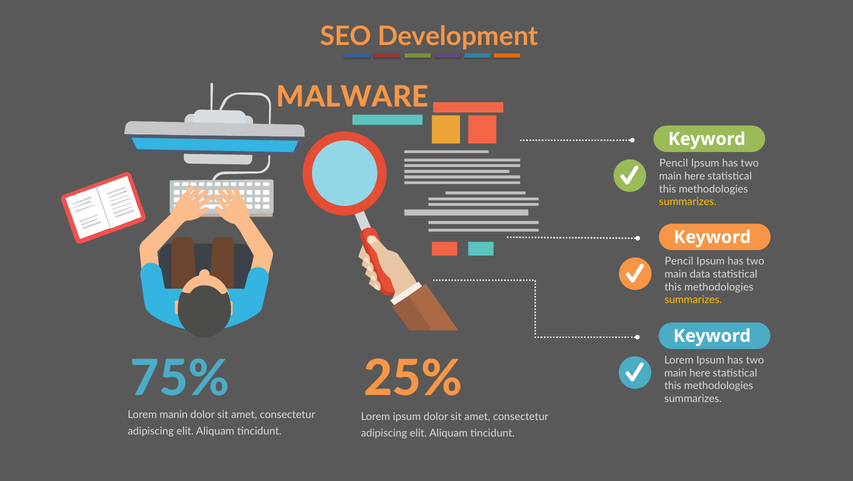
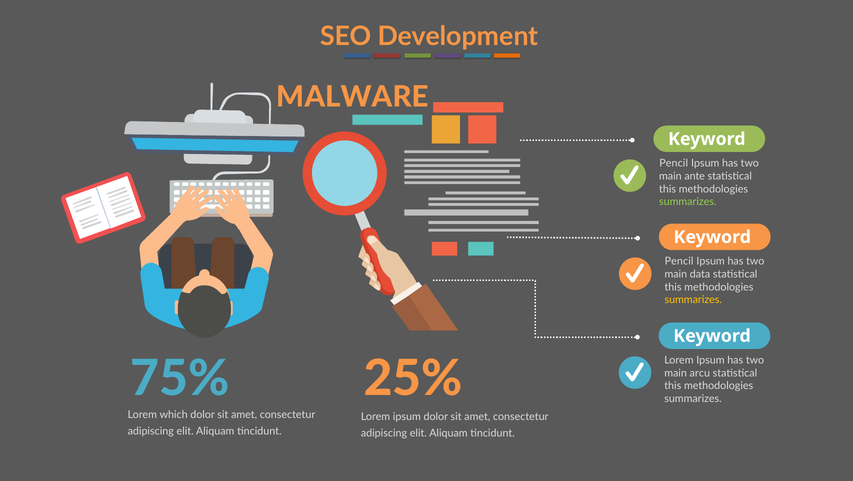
here at (695, 176): here -> ante
summarizes at (688, 202) colour: yellow -> light green
here at (700, 373): here -> arcu
manin: manin -> which
